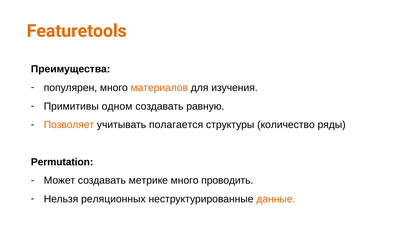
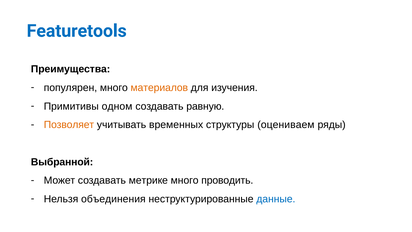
Featuretools colour: orange -> blue
полагается: полагается -> временных
количество: количество -> оцениваем
Permutation: Permutation -> Выбранной
реляционных: реляционных -> объединения
данные colour: orange -> blue
